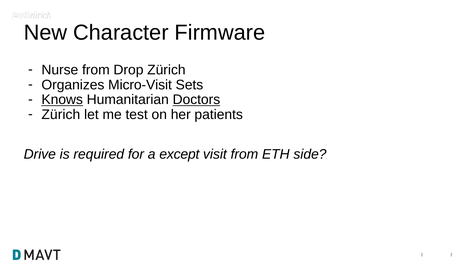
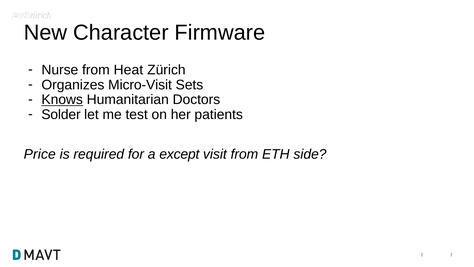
Drop: Drop -> Heat
Doctors underline: present -> none
Zürich at (61, 115): Zürich -> Solder
Drive: Drive -> Price
